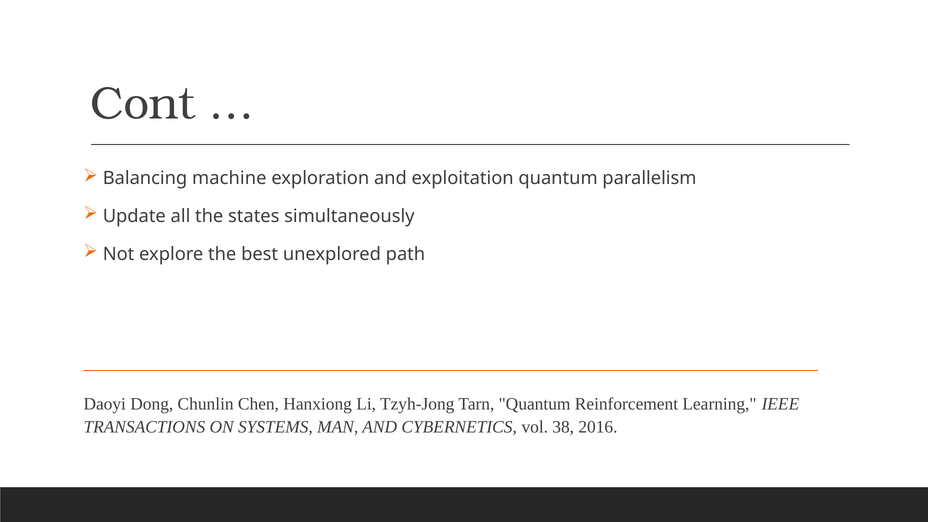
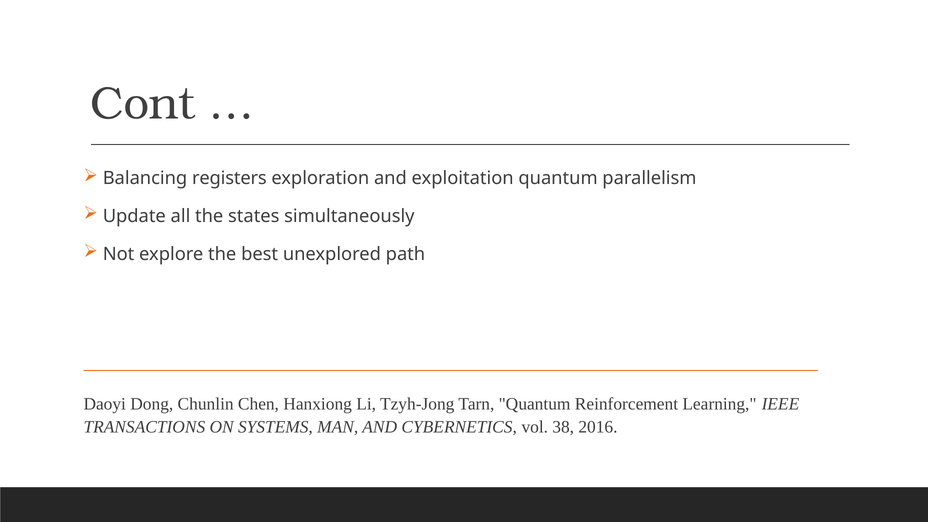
machine: machine -> registers
